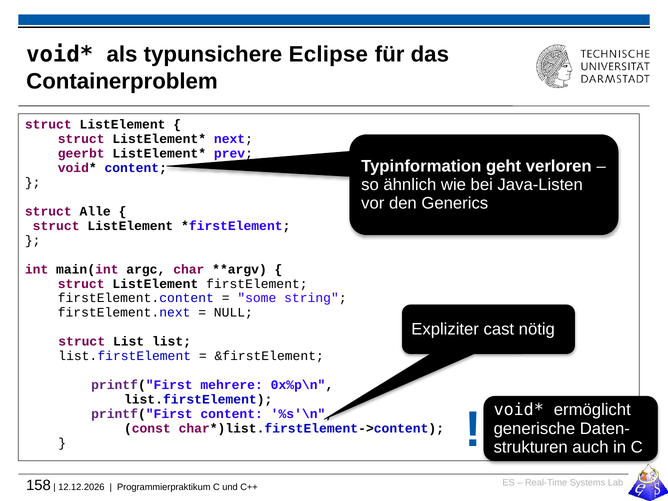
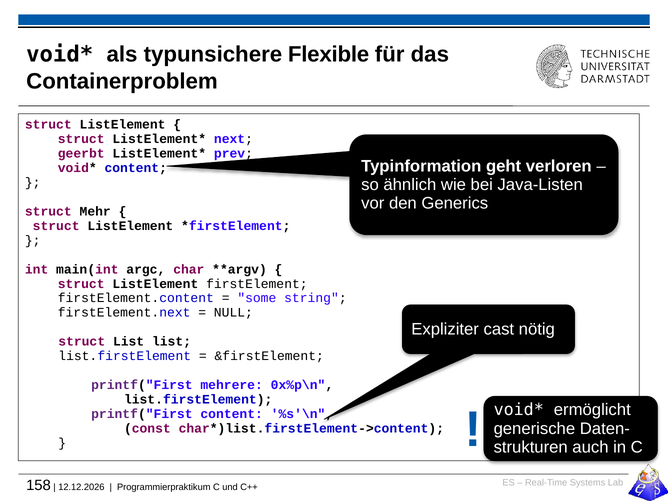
Eclipse: Eclipse -> Flexible
Alle: Alle -> Mehr
